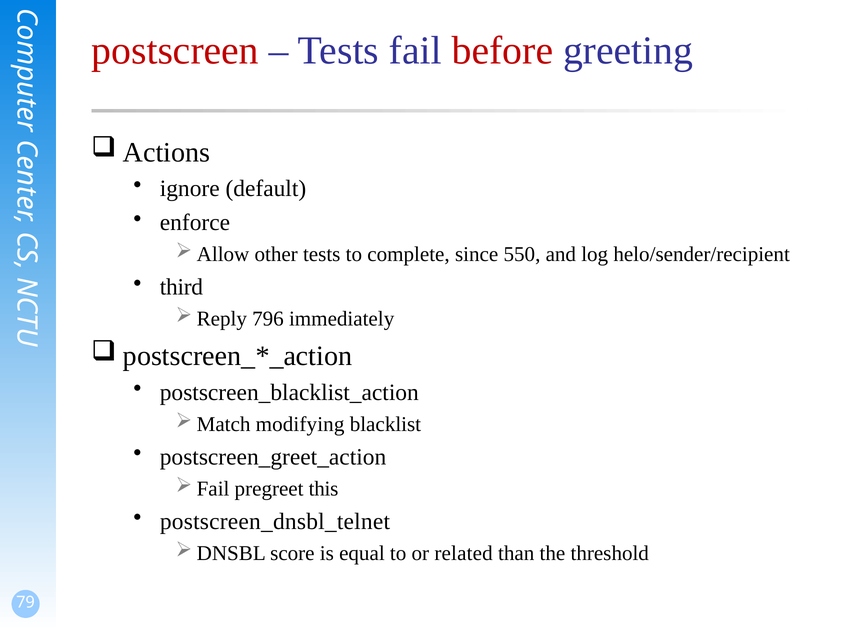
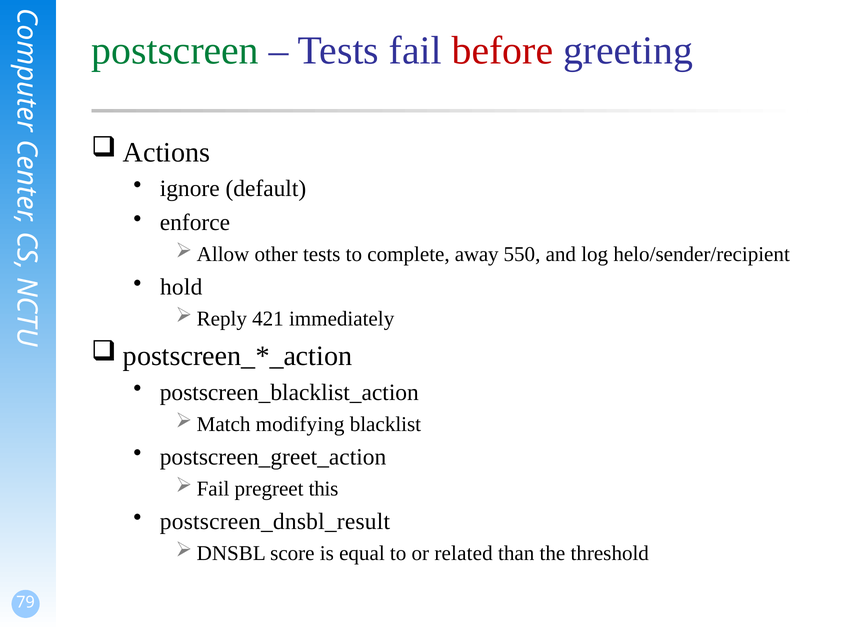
postscreen colour: red -> green
since: since -> away
third: third -> hold
796: 796 -> 421
postscreen_dnsbl_telnet: postscreen_dnsbl_telnet -> postscreen_dnsbl_result
